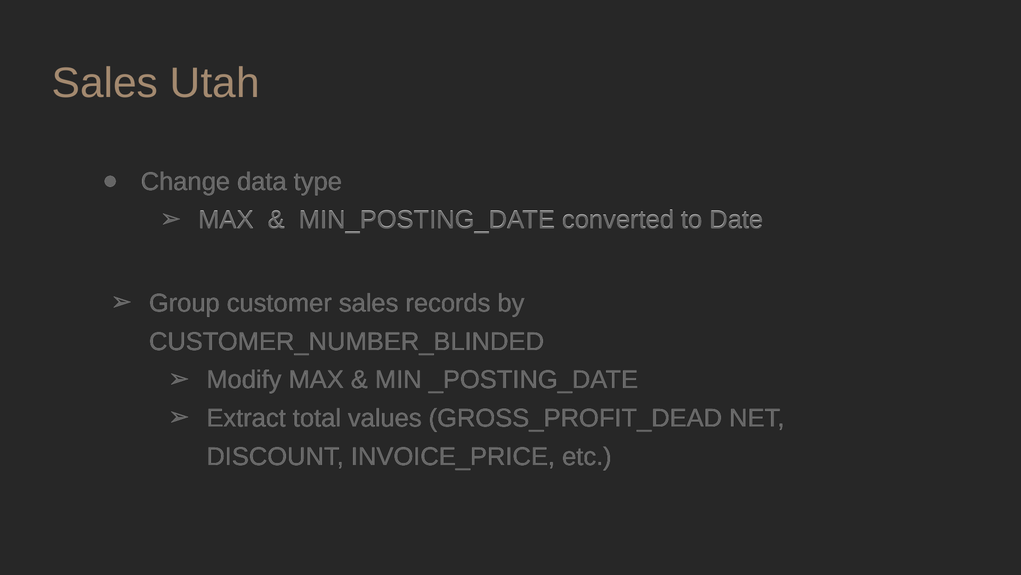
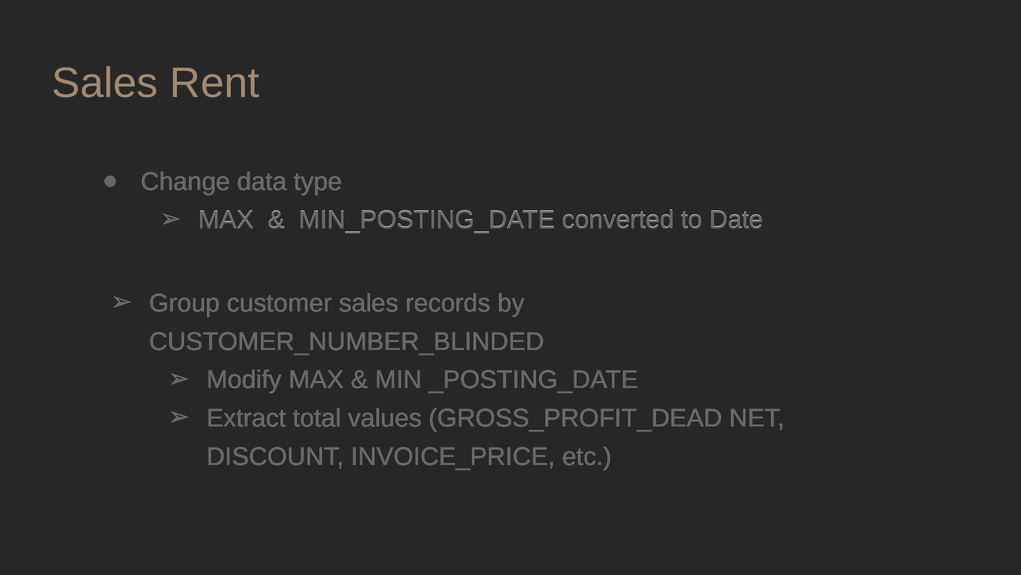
Utah: Utah -> Rent
